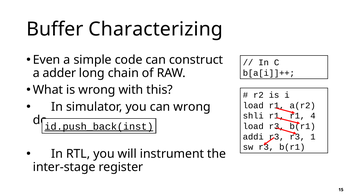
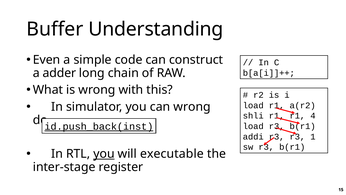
Characterizing: Characterizing -> Understanding
you at (104, 153) underline: none -> present
instrument: instrument -> executable
